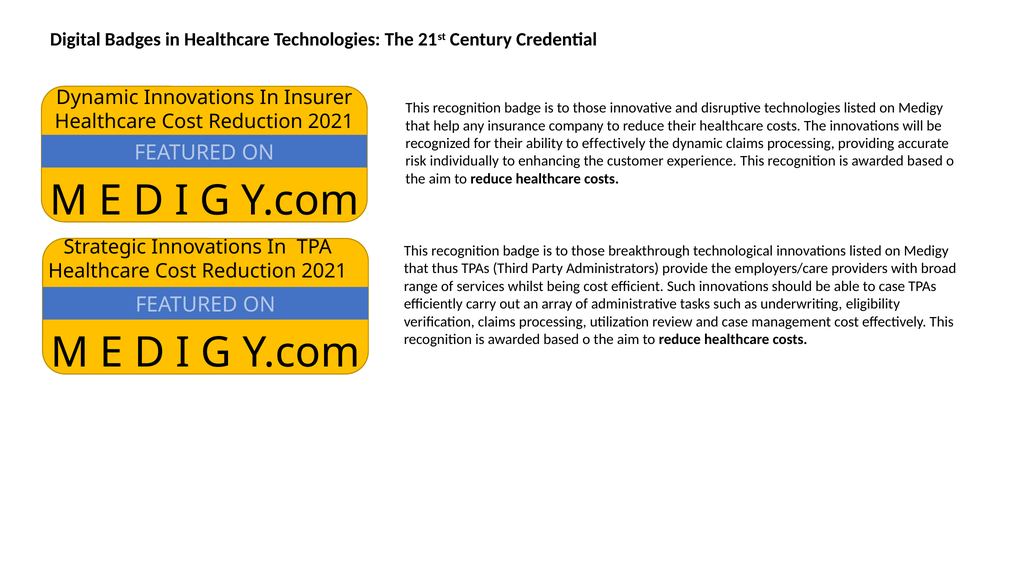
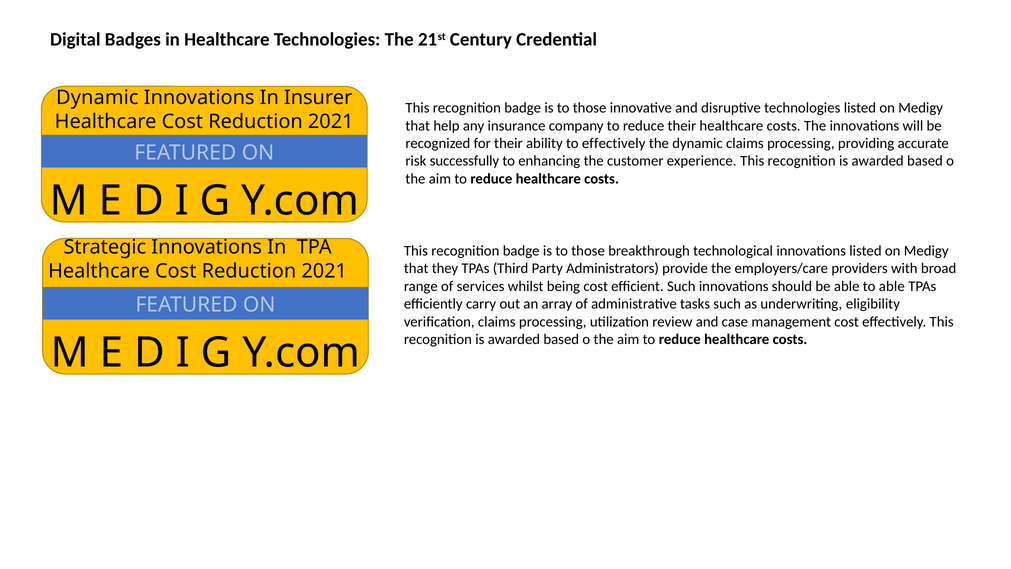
individually: individually -> successfully
thus: thus -> they
to case: case -> able
